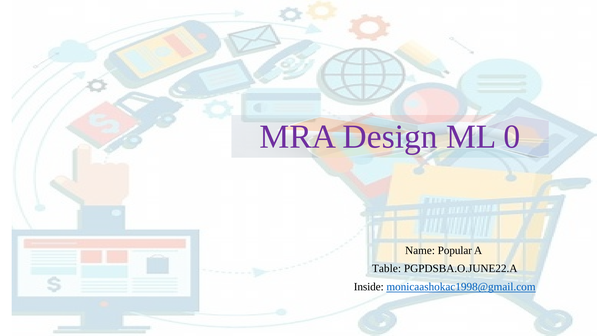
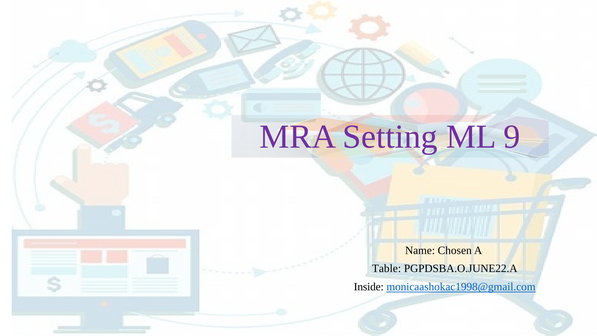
Design: Design -> Setting
0: 0 -> 9
Popular: Popular -> Chosen
